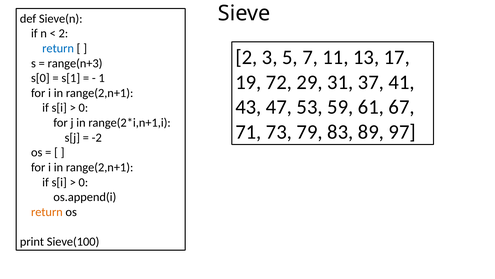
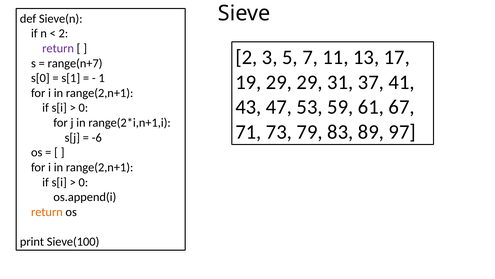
return at (58, 48) colour: blue -> purple
range(n+3: range(n+3 -> range(n+7
19 72: 72 -> 29
-2: -2 -> -6
